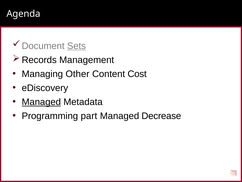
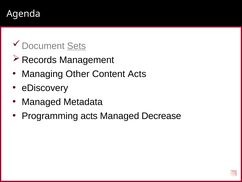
Content Cost: Cost -> Acts
Managed at (41, 102) underline: present -> none
Programming part: part -> acts
